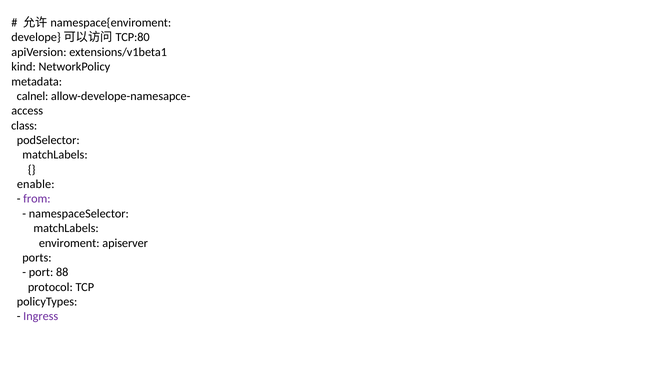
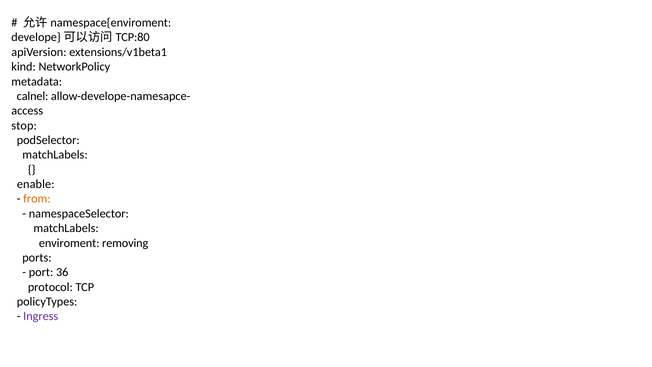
class: class -> stop
from colour: purple -> orange
apiserver: apiserver -> removing
88: 88 -> 36
